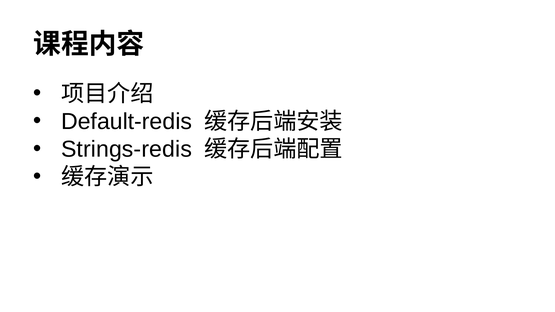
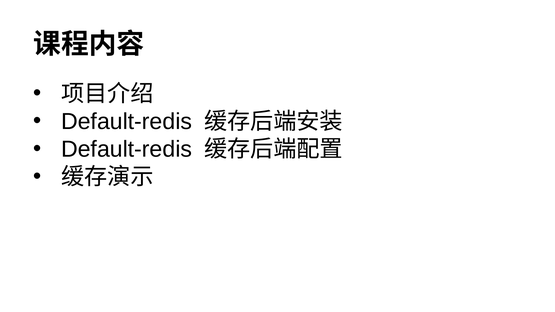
Strings-redis at (127, 149): Strings-redis -> Default-redis
